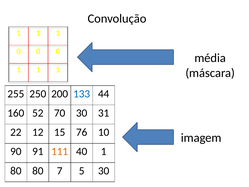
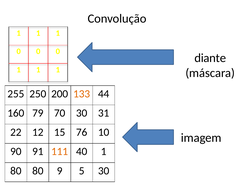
média: média -> diante
133 colour: blue -> orange
52: 52 -> 79
7: 7 -> 9
